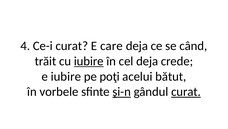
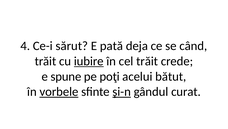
Ce-i curat: curat -> sărut
care: care -> pată
cel deja: deja -> trăit
e iubire: iubire -> spune
vorbele underline: none -> present
curat at (186, 91) underline: present -> none
